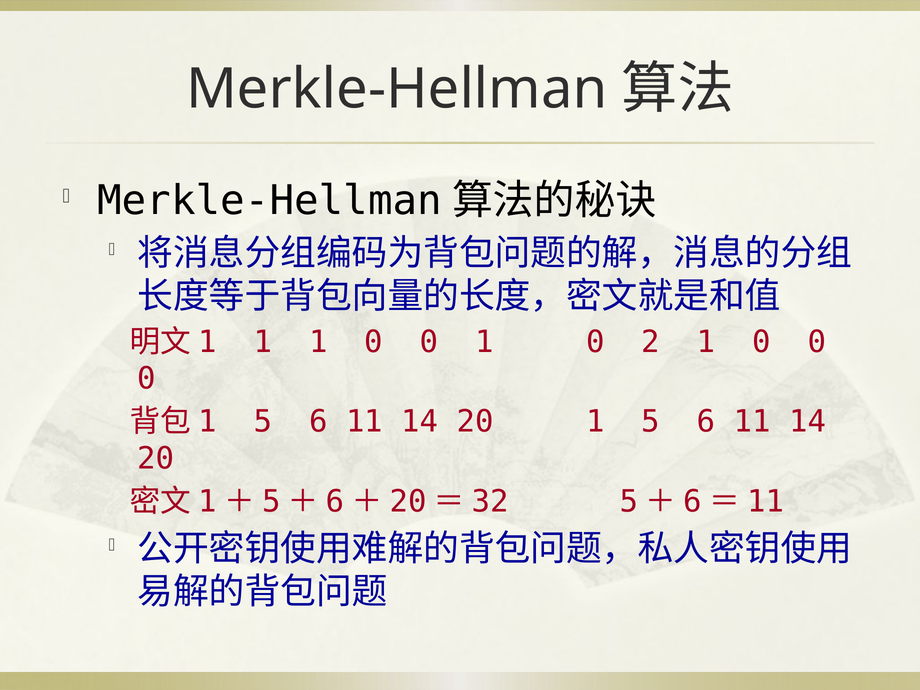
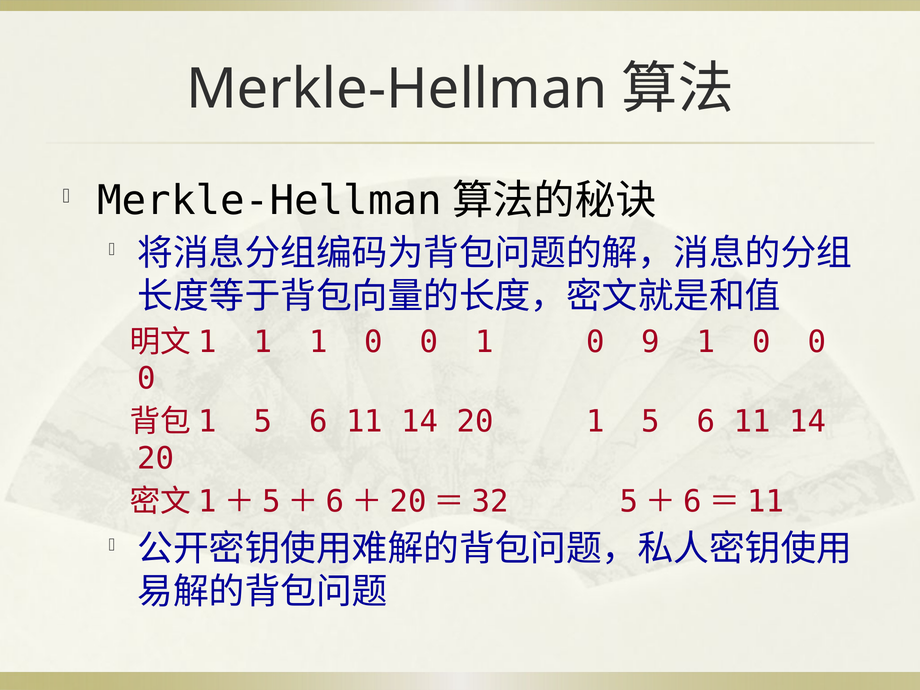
2: 2 -> 9
